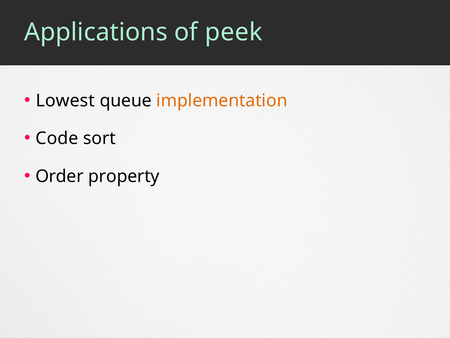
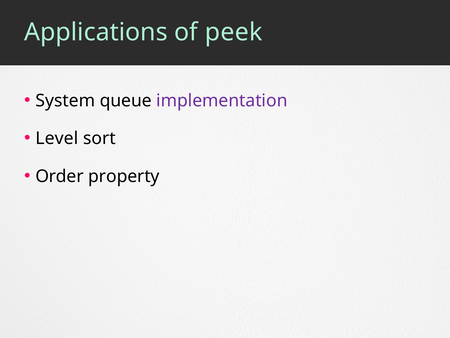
Lowest: Lowest -> System
implementation colour: orange -> purple
Code: Code -> Level
